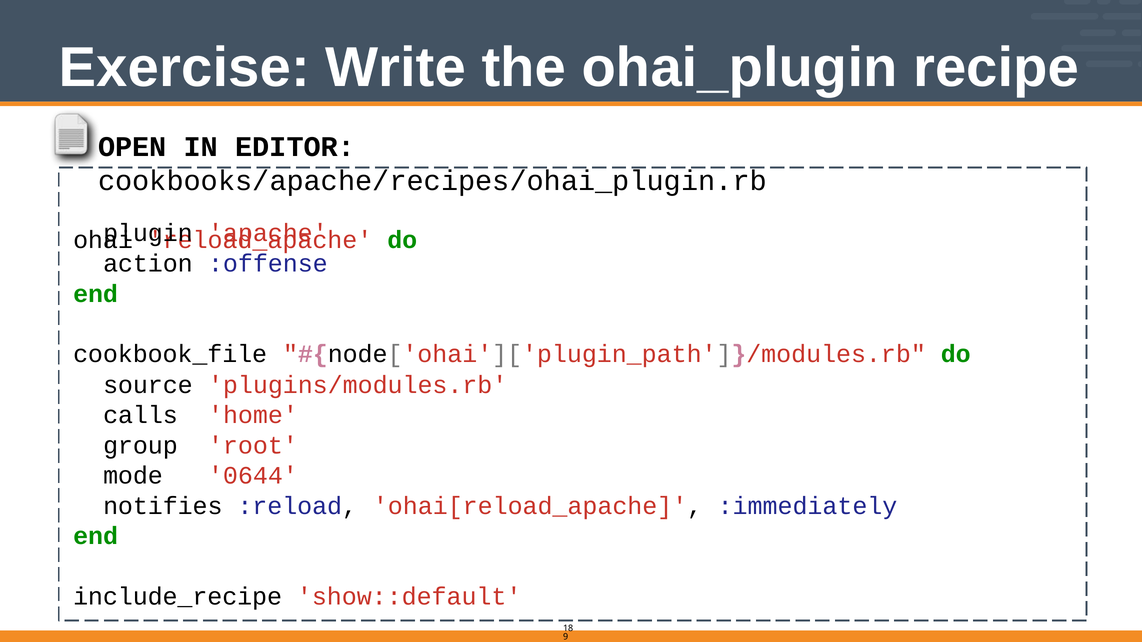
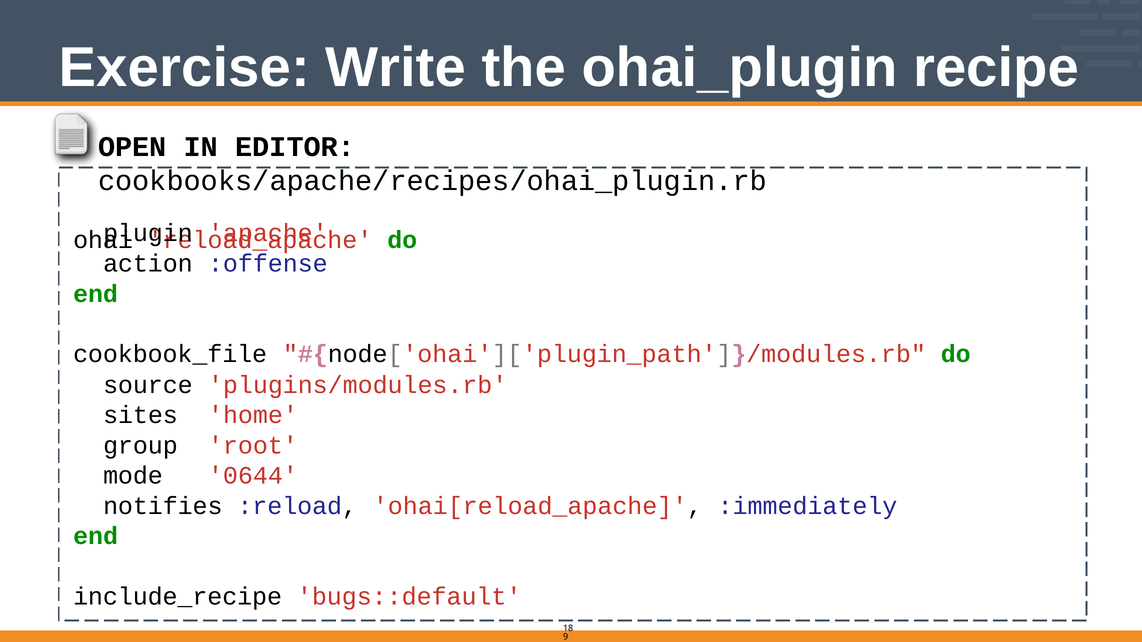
calls: calls -> sites
show::default: show::default -> bugs::default
